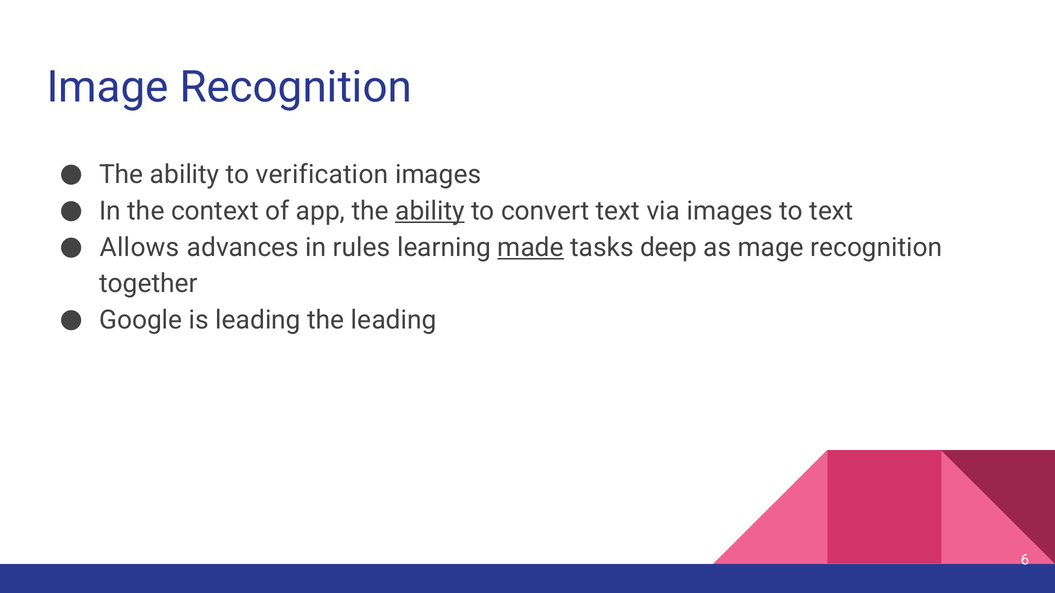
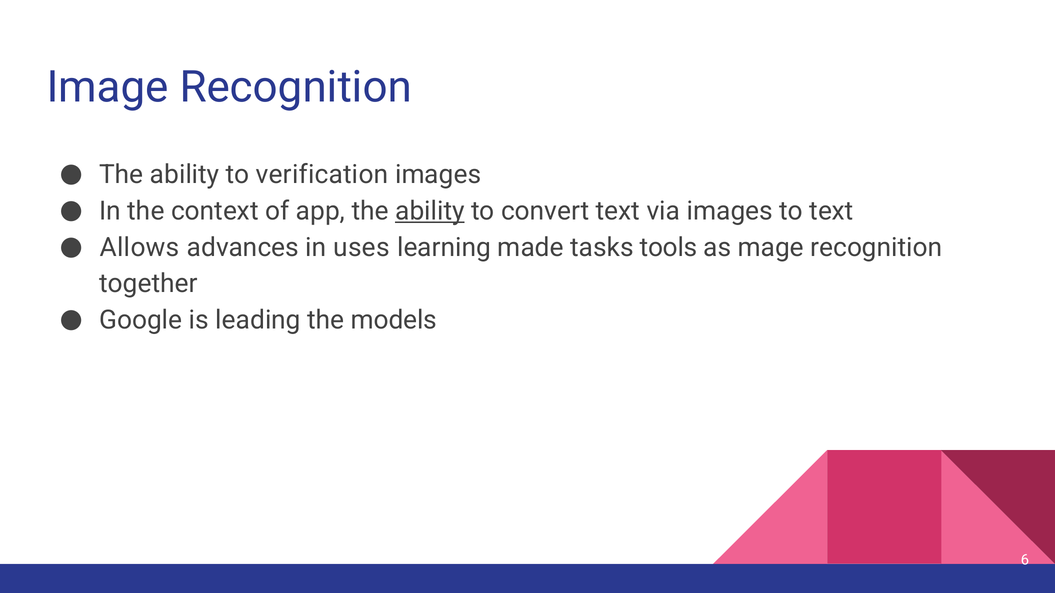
rules: rules -> uses
made underline: present -> none
deep: deep -> tools
the leading: leading -> models
